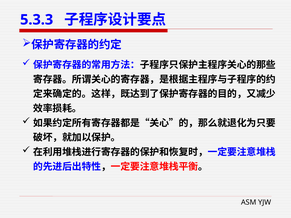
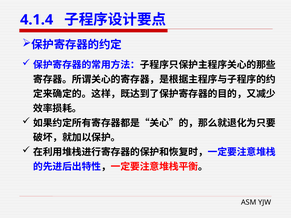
5.3.3: 5.3.3 -> 4.1.4
